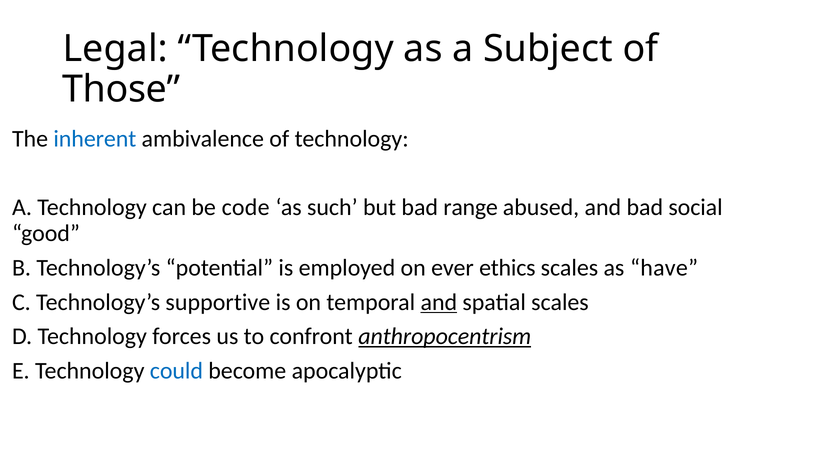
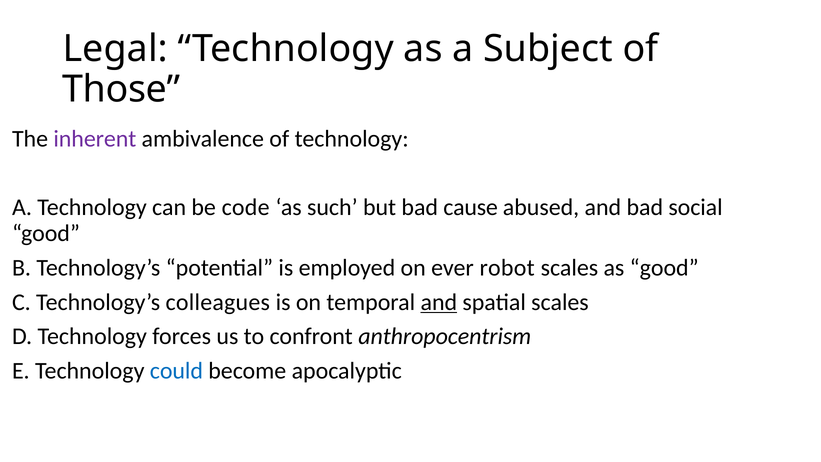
inherent colour: blue -> purple
range: range -> cause
ethics: ethics -> robot
as have: have -> good
supportive: supportive -> colleagues
anthropocentrism underline: present -> none
